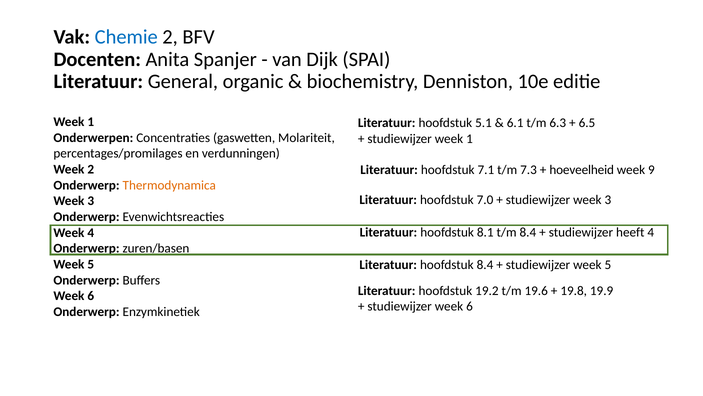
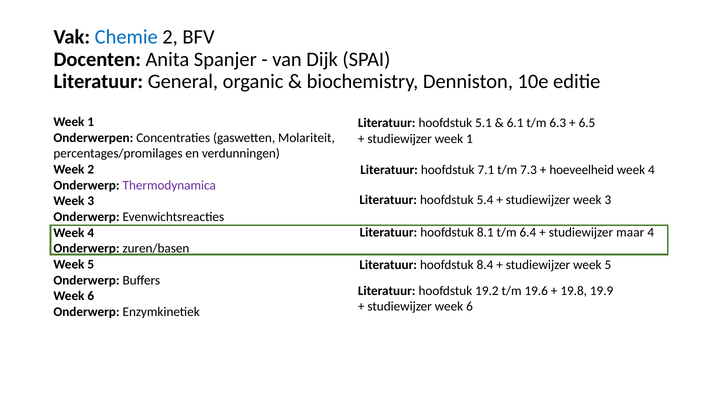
9 at (651, 170): 9 -> 4
Thermodynamica colour: orange -> purple
7.0: 7.0 -> 5.4
t/m 8.4: 8.4 -> 6.4
heeft: heeft -> maar
